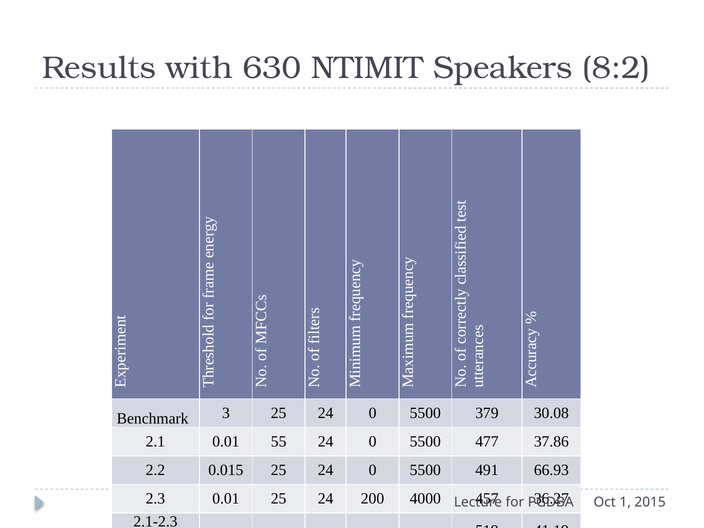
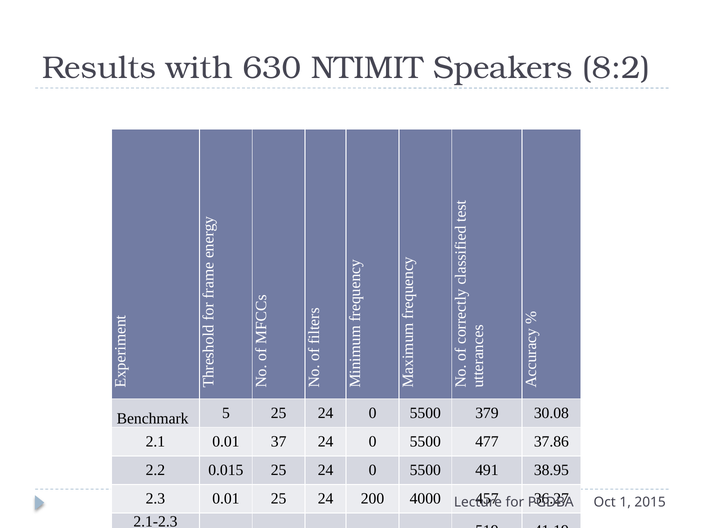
3: 3 -> 5
55: 55 -> 37
66.93: 66.93 -> 38.95
